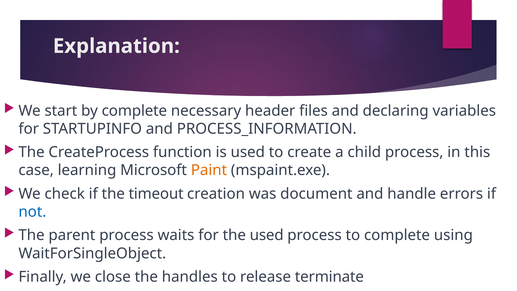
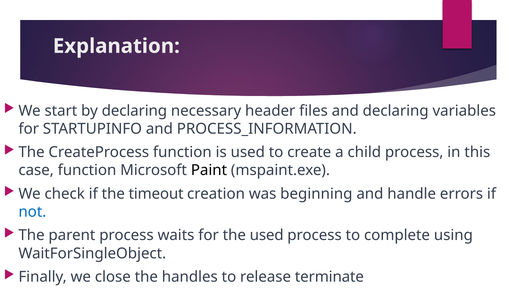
by complete: complete -> declaring
case learning: learning -> function
Paint colour: orange -> black
document: document -> beginning
